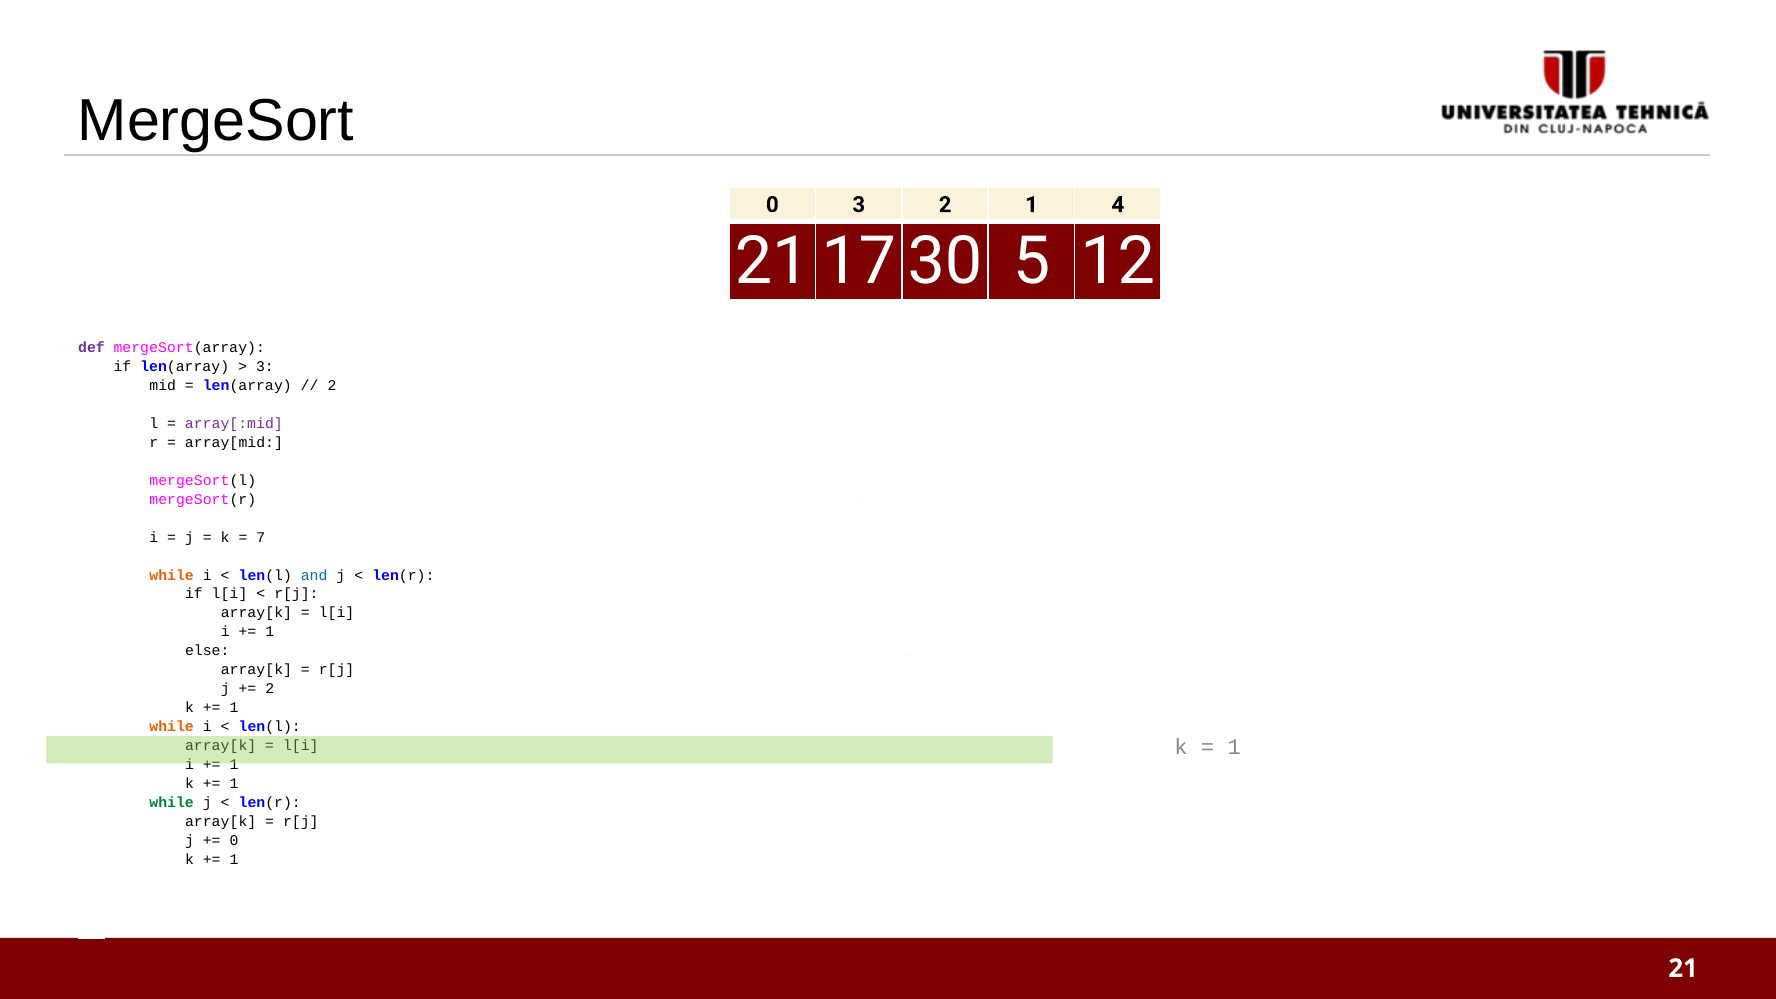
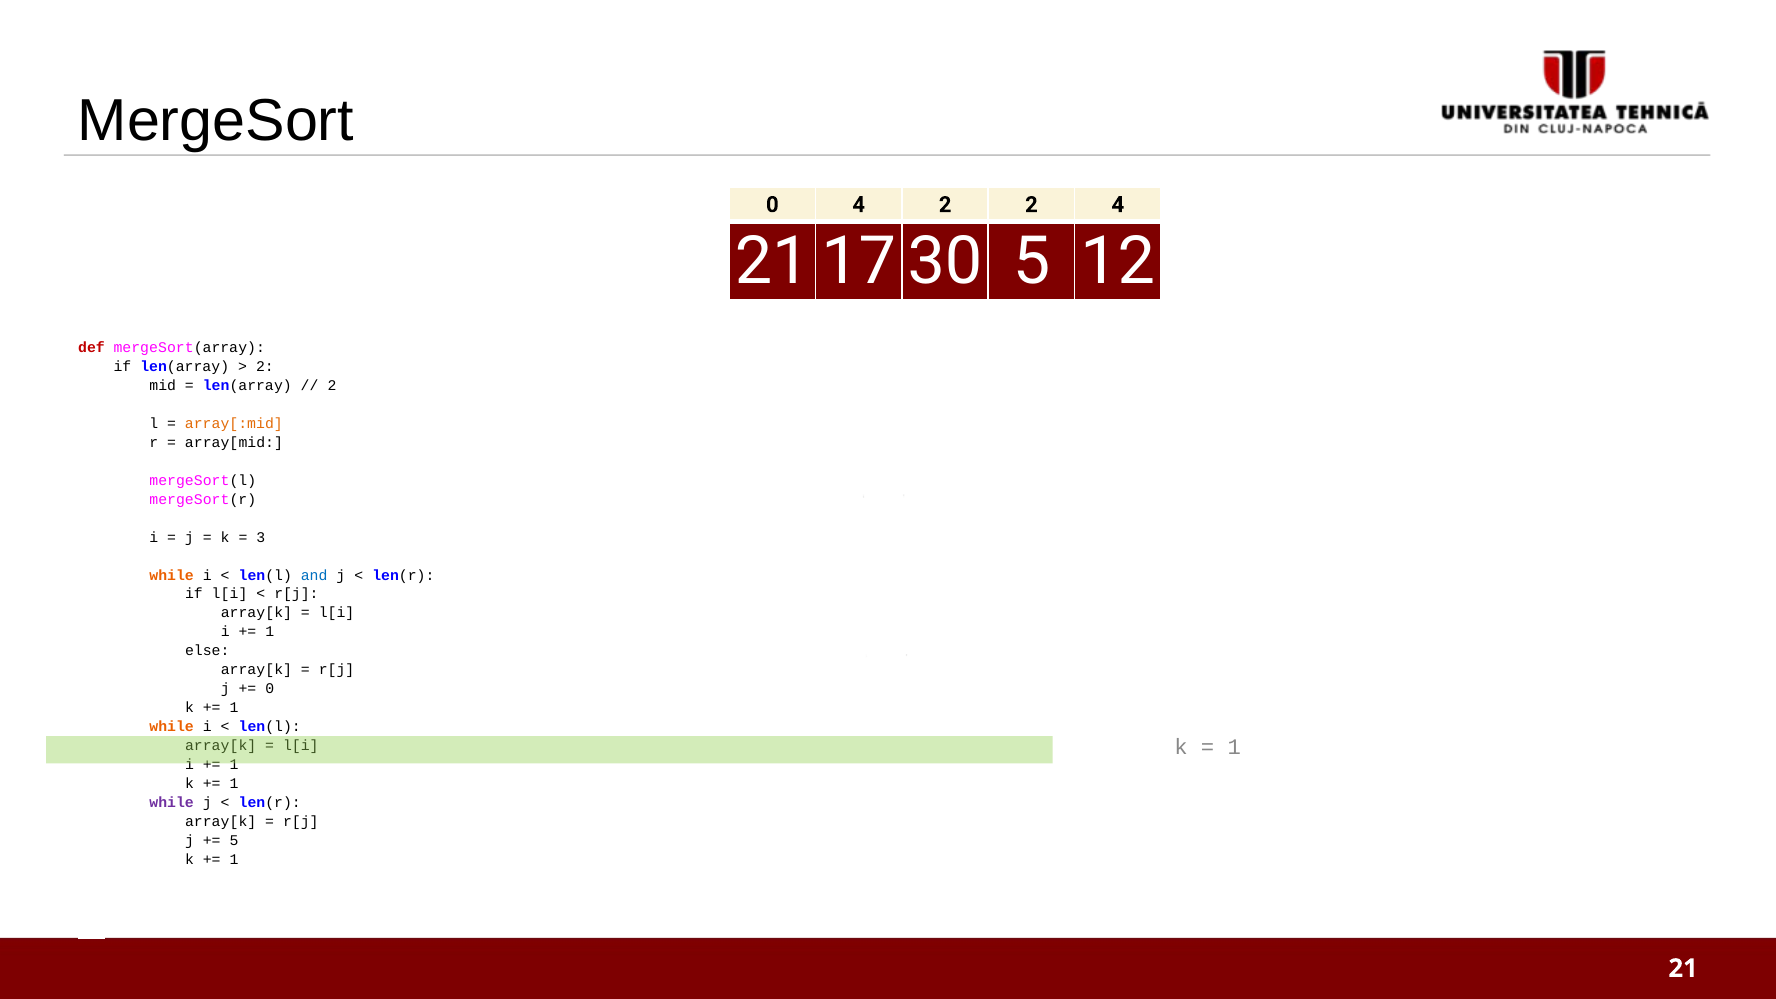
0 3: 3 -> 4
2 1: 1 -> 2
def colour: purple -> red
3 at (265, 367): 3 -> 2
array[:mid colour: purple -> orange
7: 7 -> 3
2 at (270, 689): 2 -> 0
while at (172, 802) colour: green -> purple
0 at (234, 840): 0 -> 5
